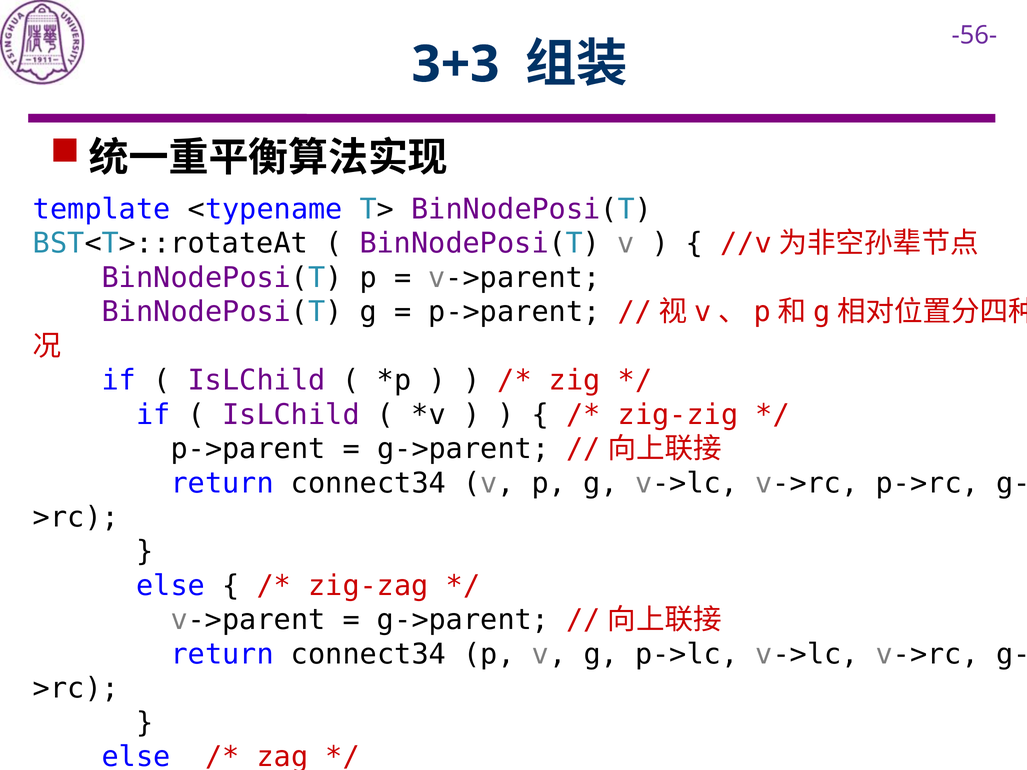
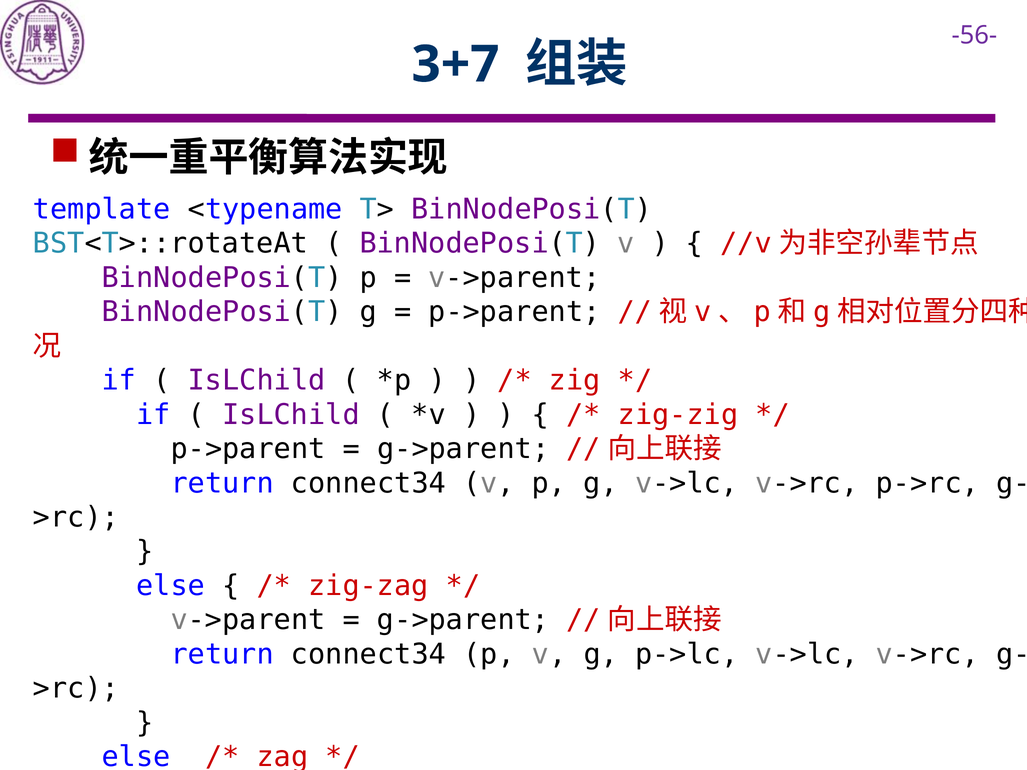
3+3: 3+3 -> 3+7
